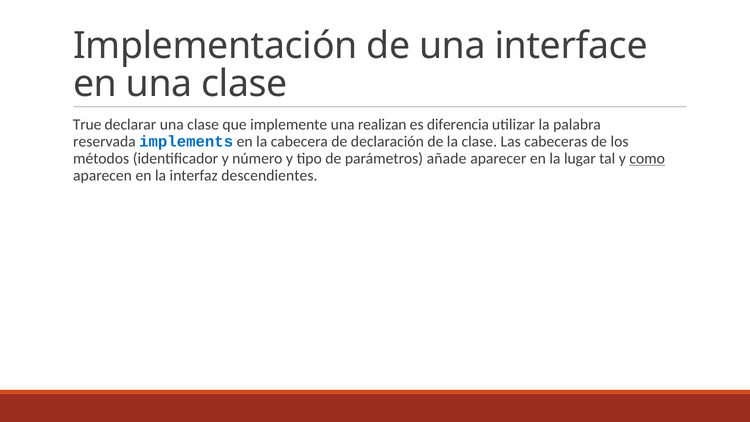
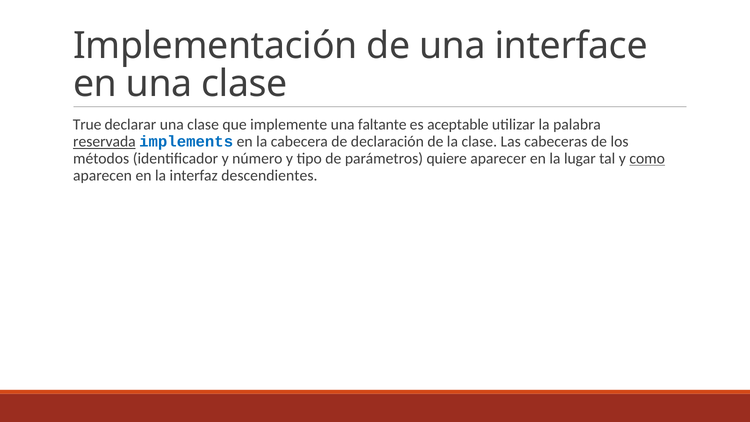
realizan: realizan -> faltante
diferencia: diferencia -> aceptable
reservada underline: none -> present
añade: añade -> quiere
